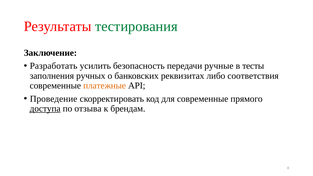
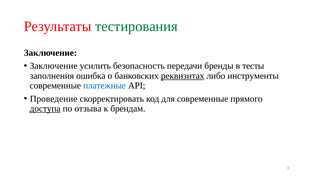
Разработать at (54, 66): Разработать -> Заключение
ручные: ручные -> бренды
ручных: ручных -> ошибка
реквизитах underline: none -> present
соответствия: соответствия -> инструменты
платежные colour: orange -> blue
